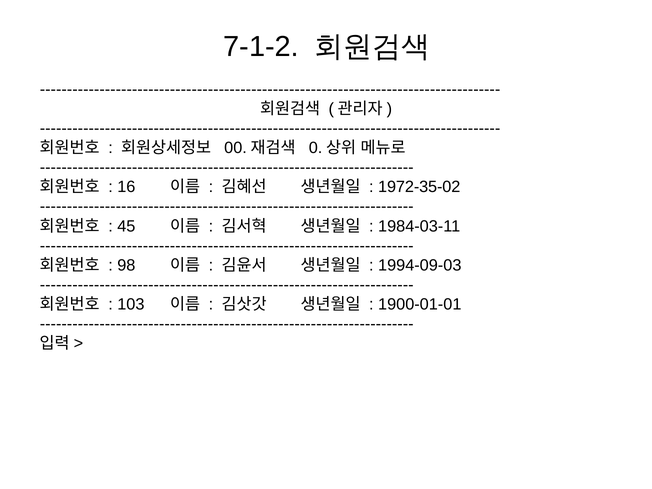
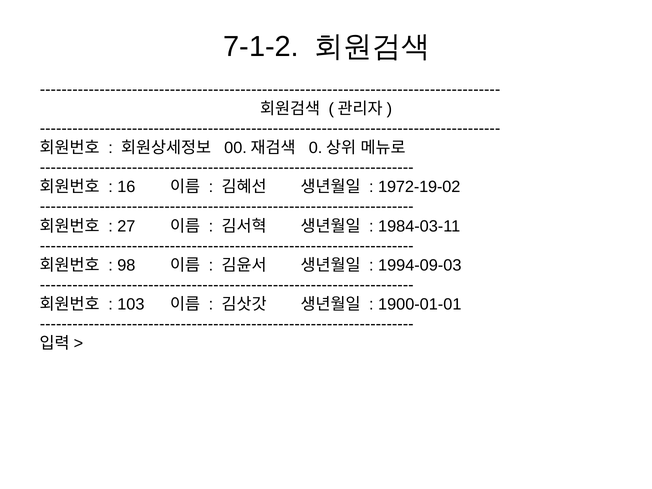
1972-35-02: 1972-35-02 -> 1972-19-02
45: 45 -> 27
